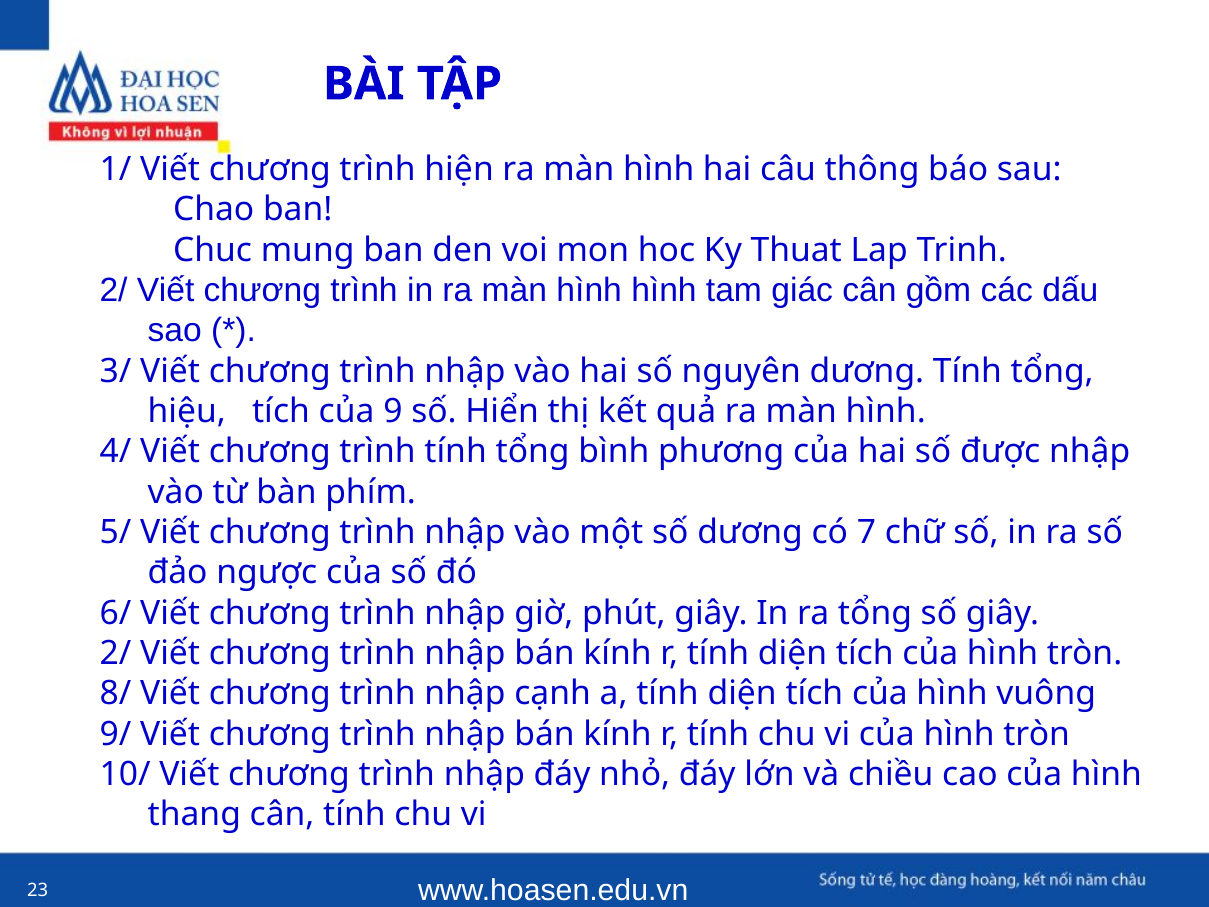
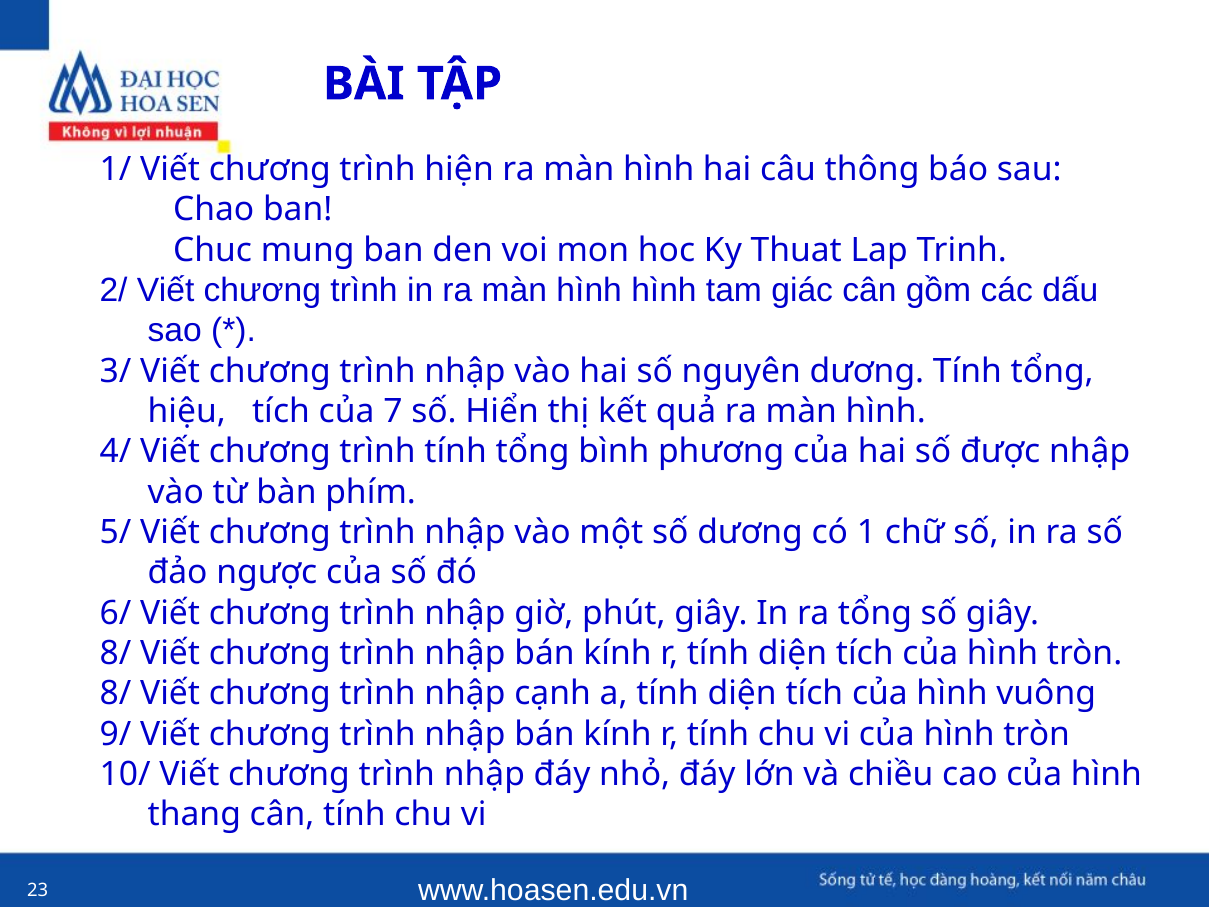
9: 9 -> 7
7: 7 -> 1
2/ at (115, 653): 2/ -> 8/
